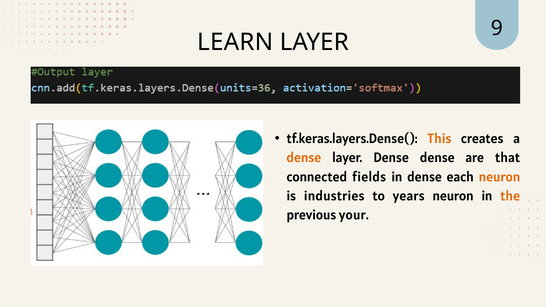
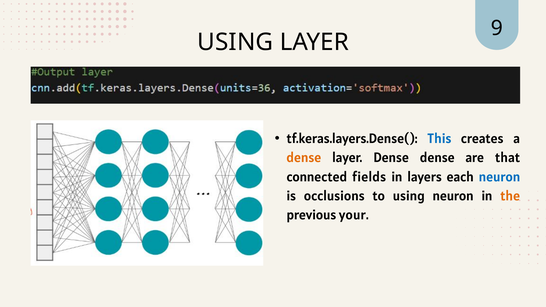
LEARN at (235, 42): LEARN -> USING
This colour: orange -> blue
in dense: dense -> layers
neuron at (499, 177) colour: orange -> blue
industries: industries -> occlusions
to years: years -> using
